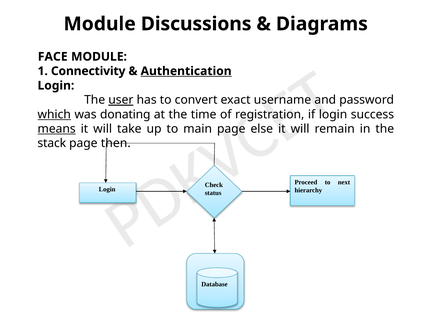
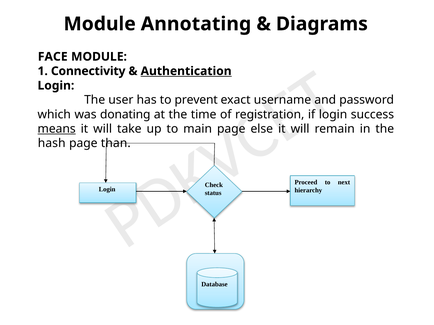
Discussions: Discussions -> Annotating
user underline: present -> none
convert: convert -> prevent
which underline: present -> none
stack: stack -> hash
then: then -> than
